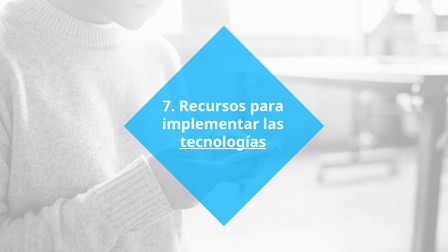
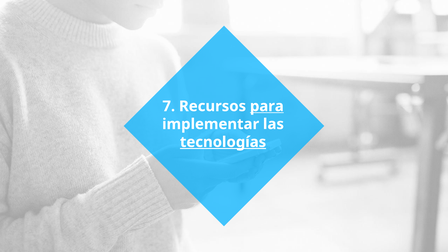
para underline: none -> present
